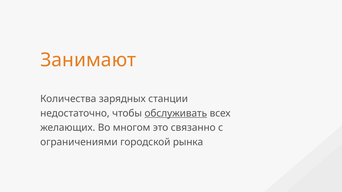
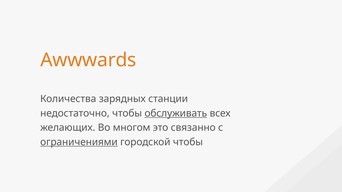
Занимают: Занимают -> Awwwards
ограничениями underline: none -> present
городской рынка: рынка -> чтобы
